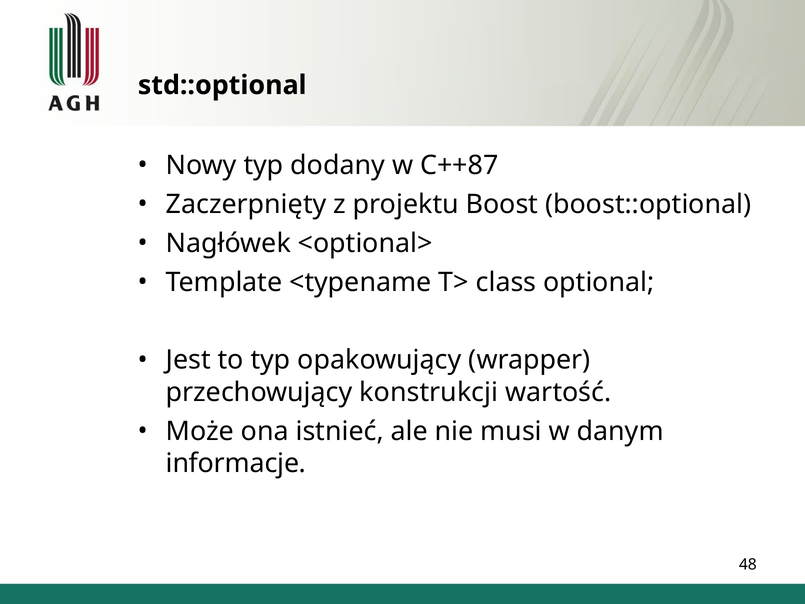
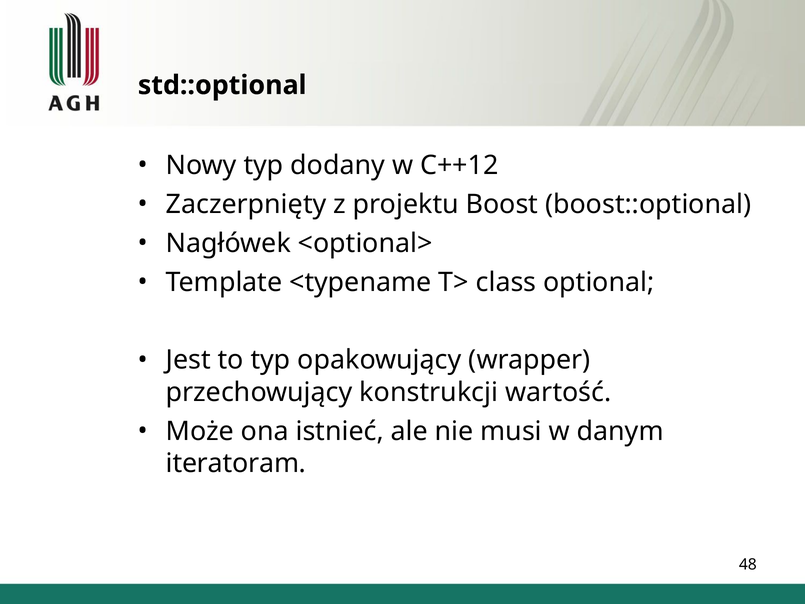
C++87: C++87 -> C++12
informacje: informacje -> iteratoram
